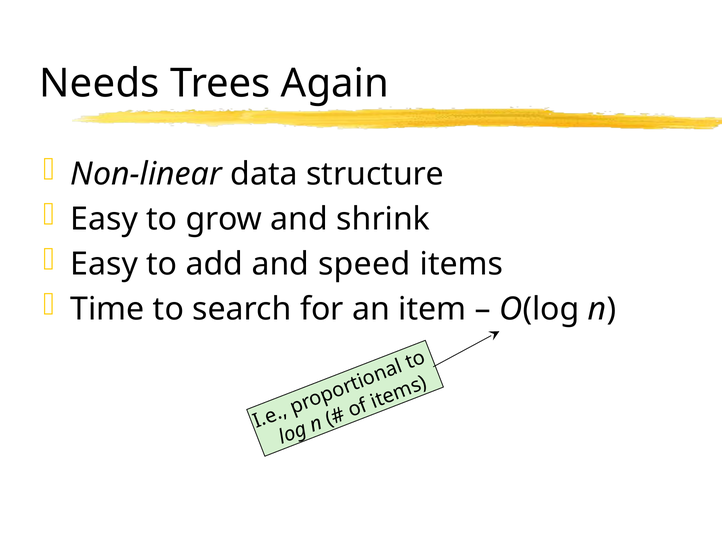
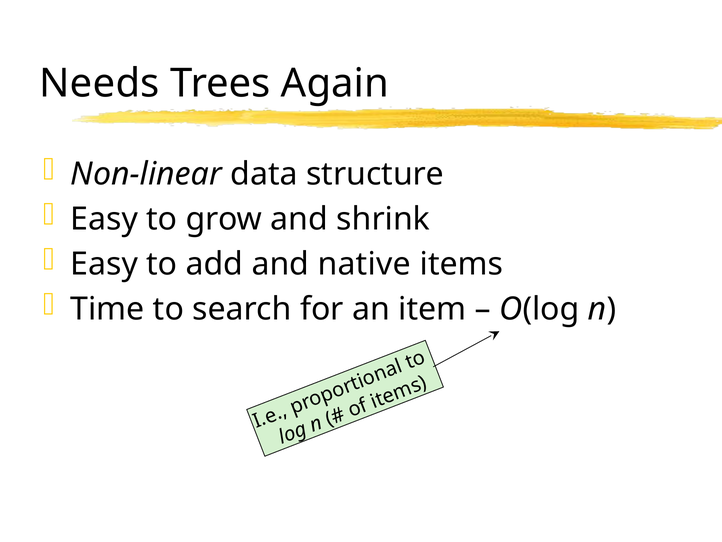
speed: speed -> native
